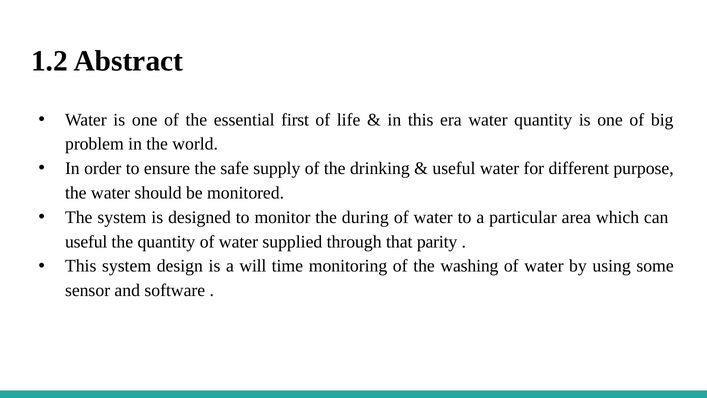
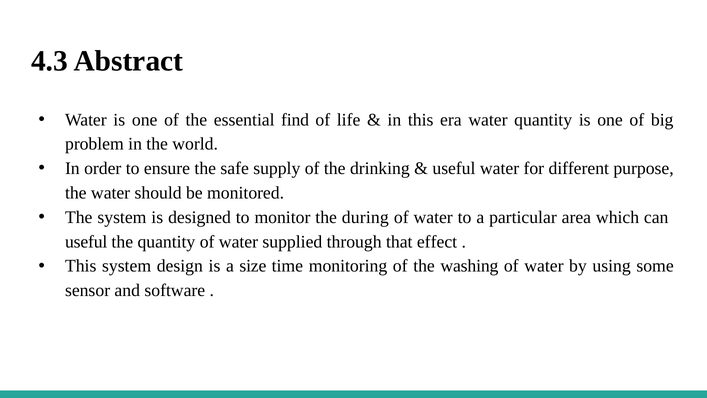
1.2: 1.2 -> 4.3
first: first -> find
parity: parity -> effect
will: will -> size
